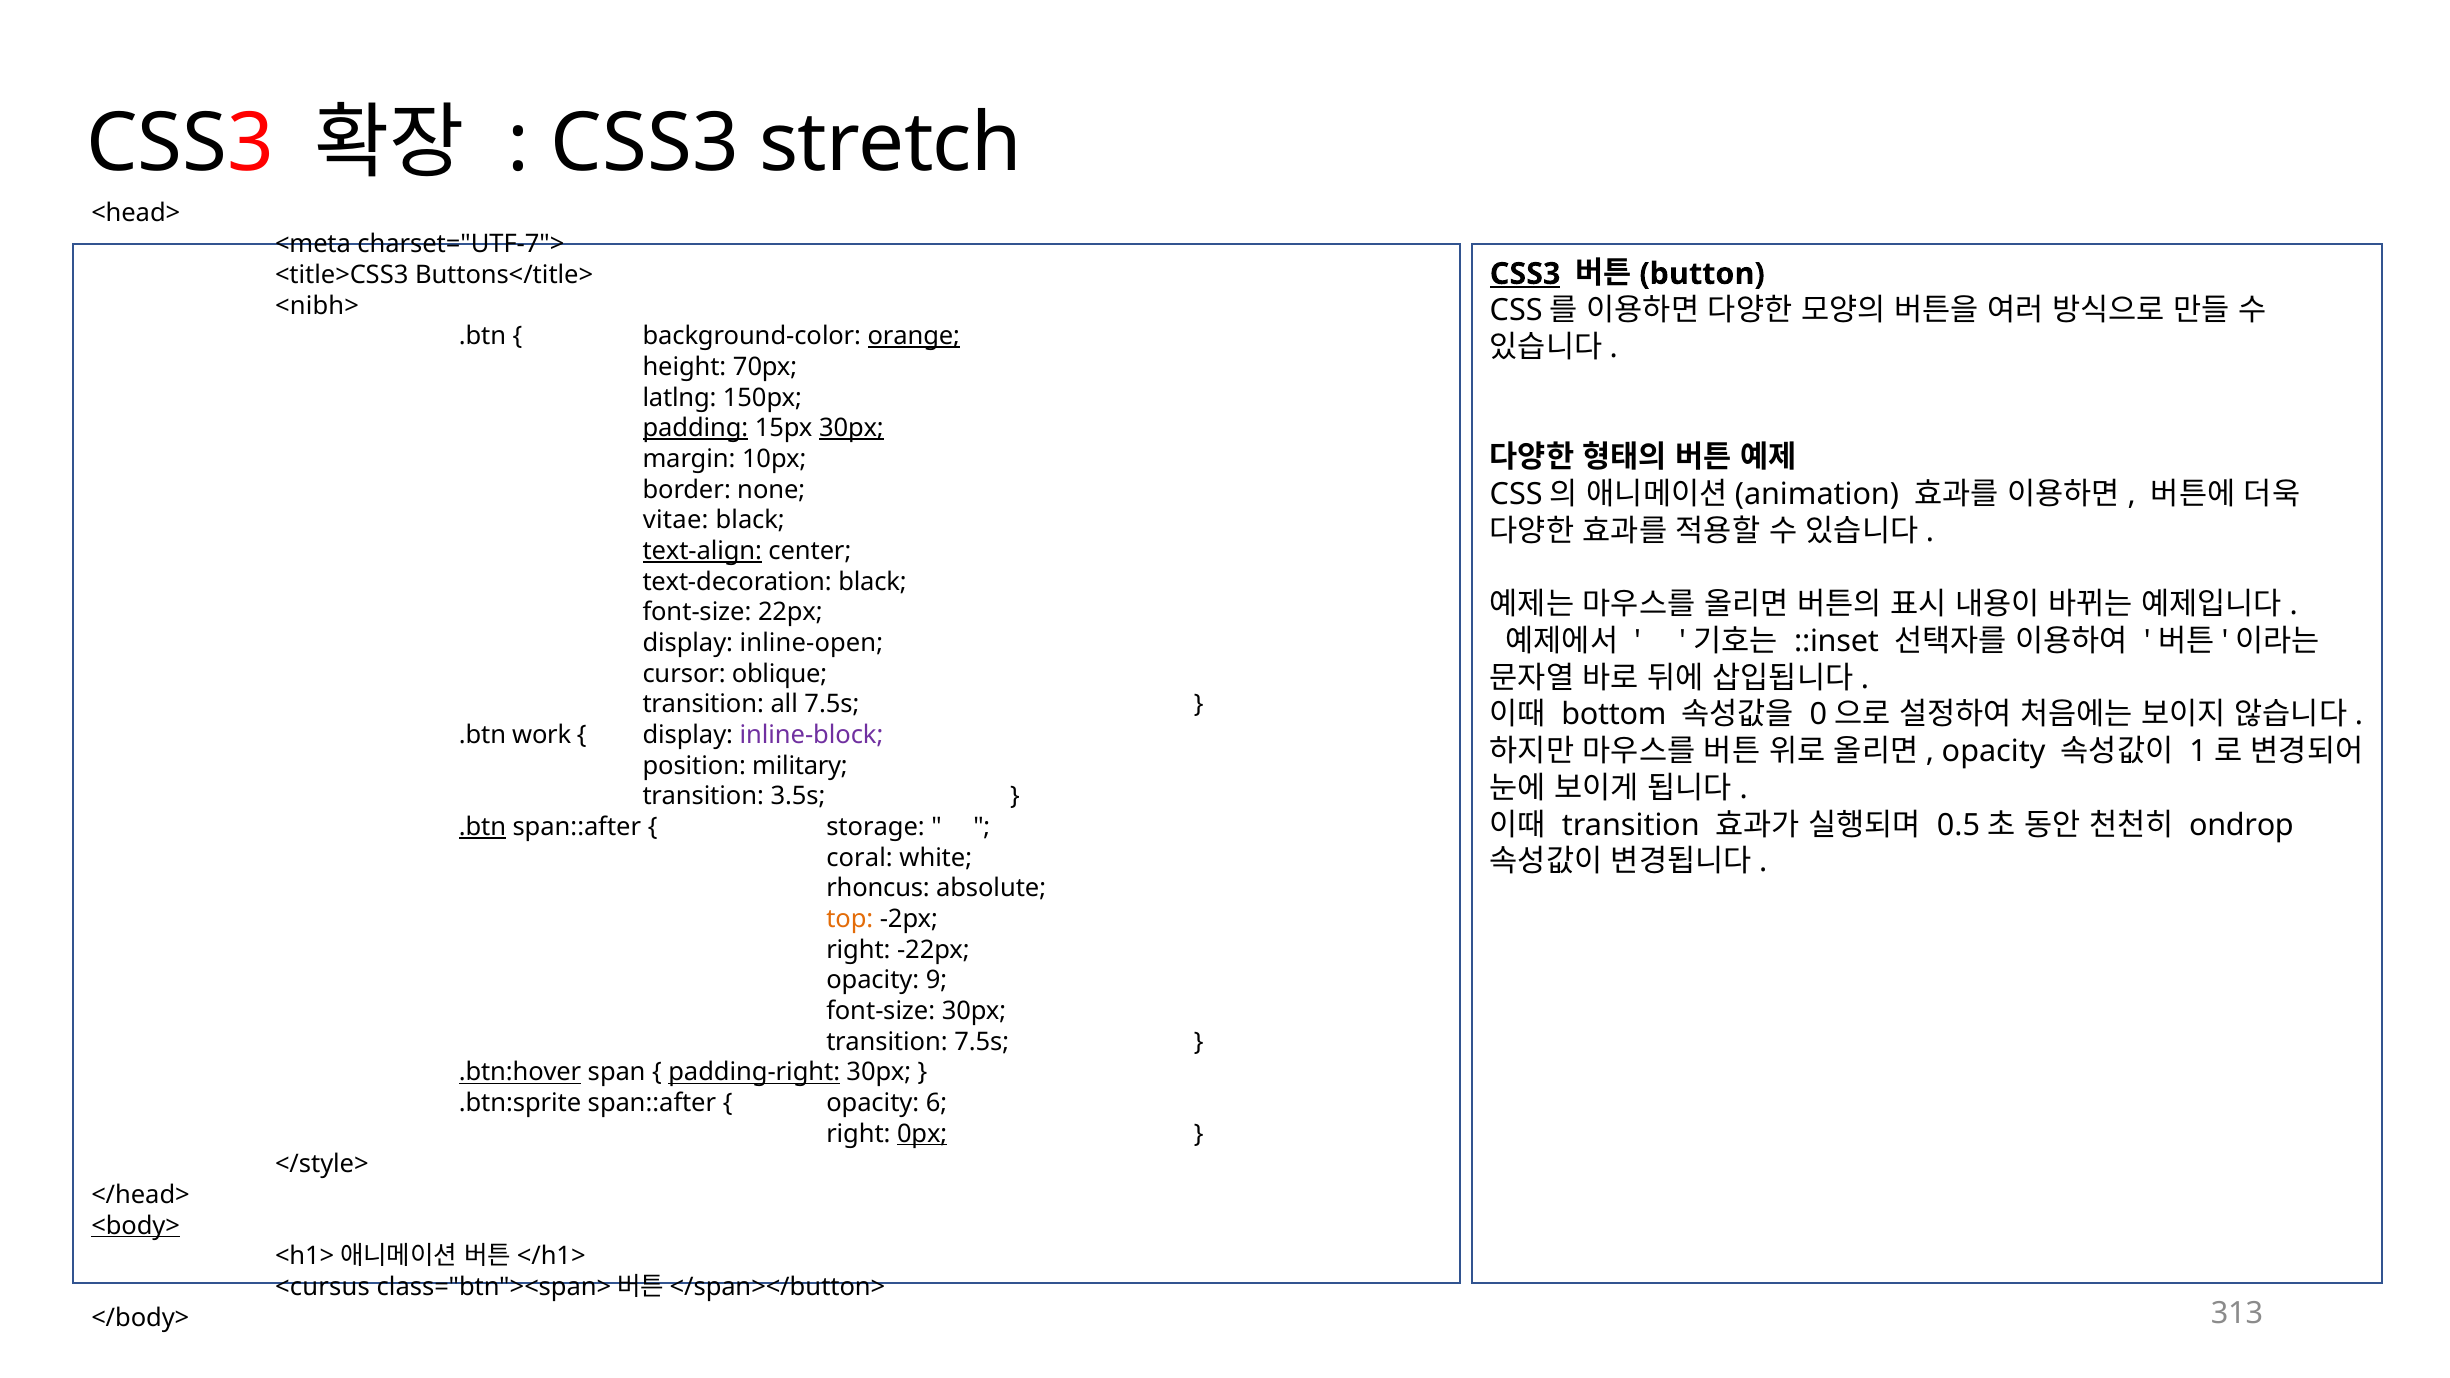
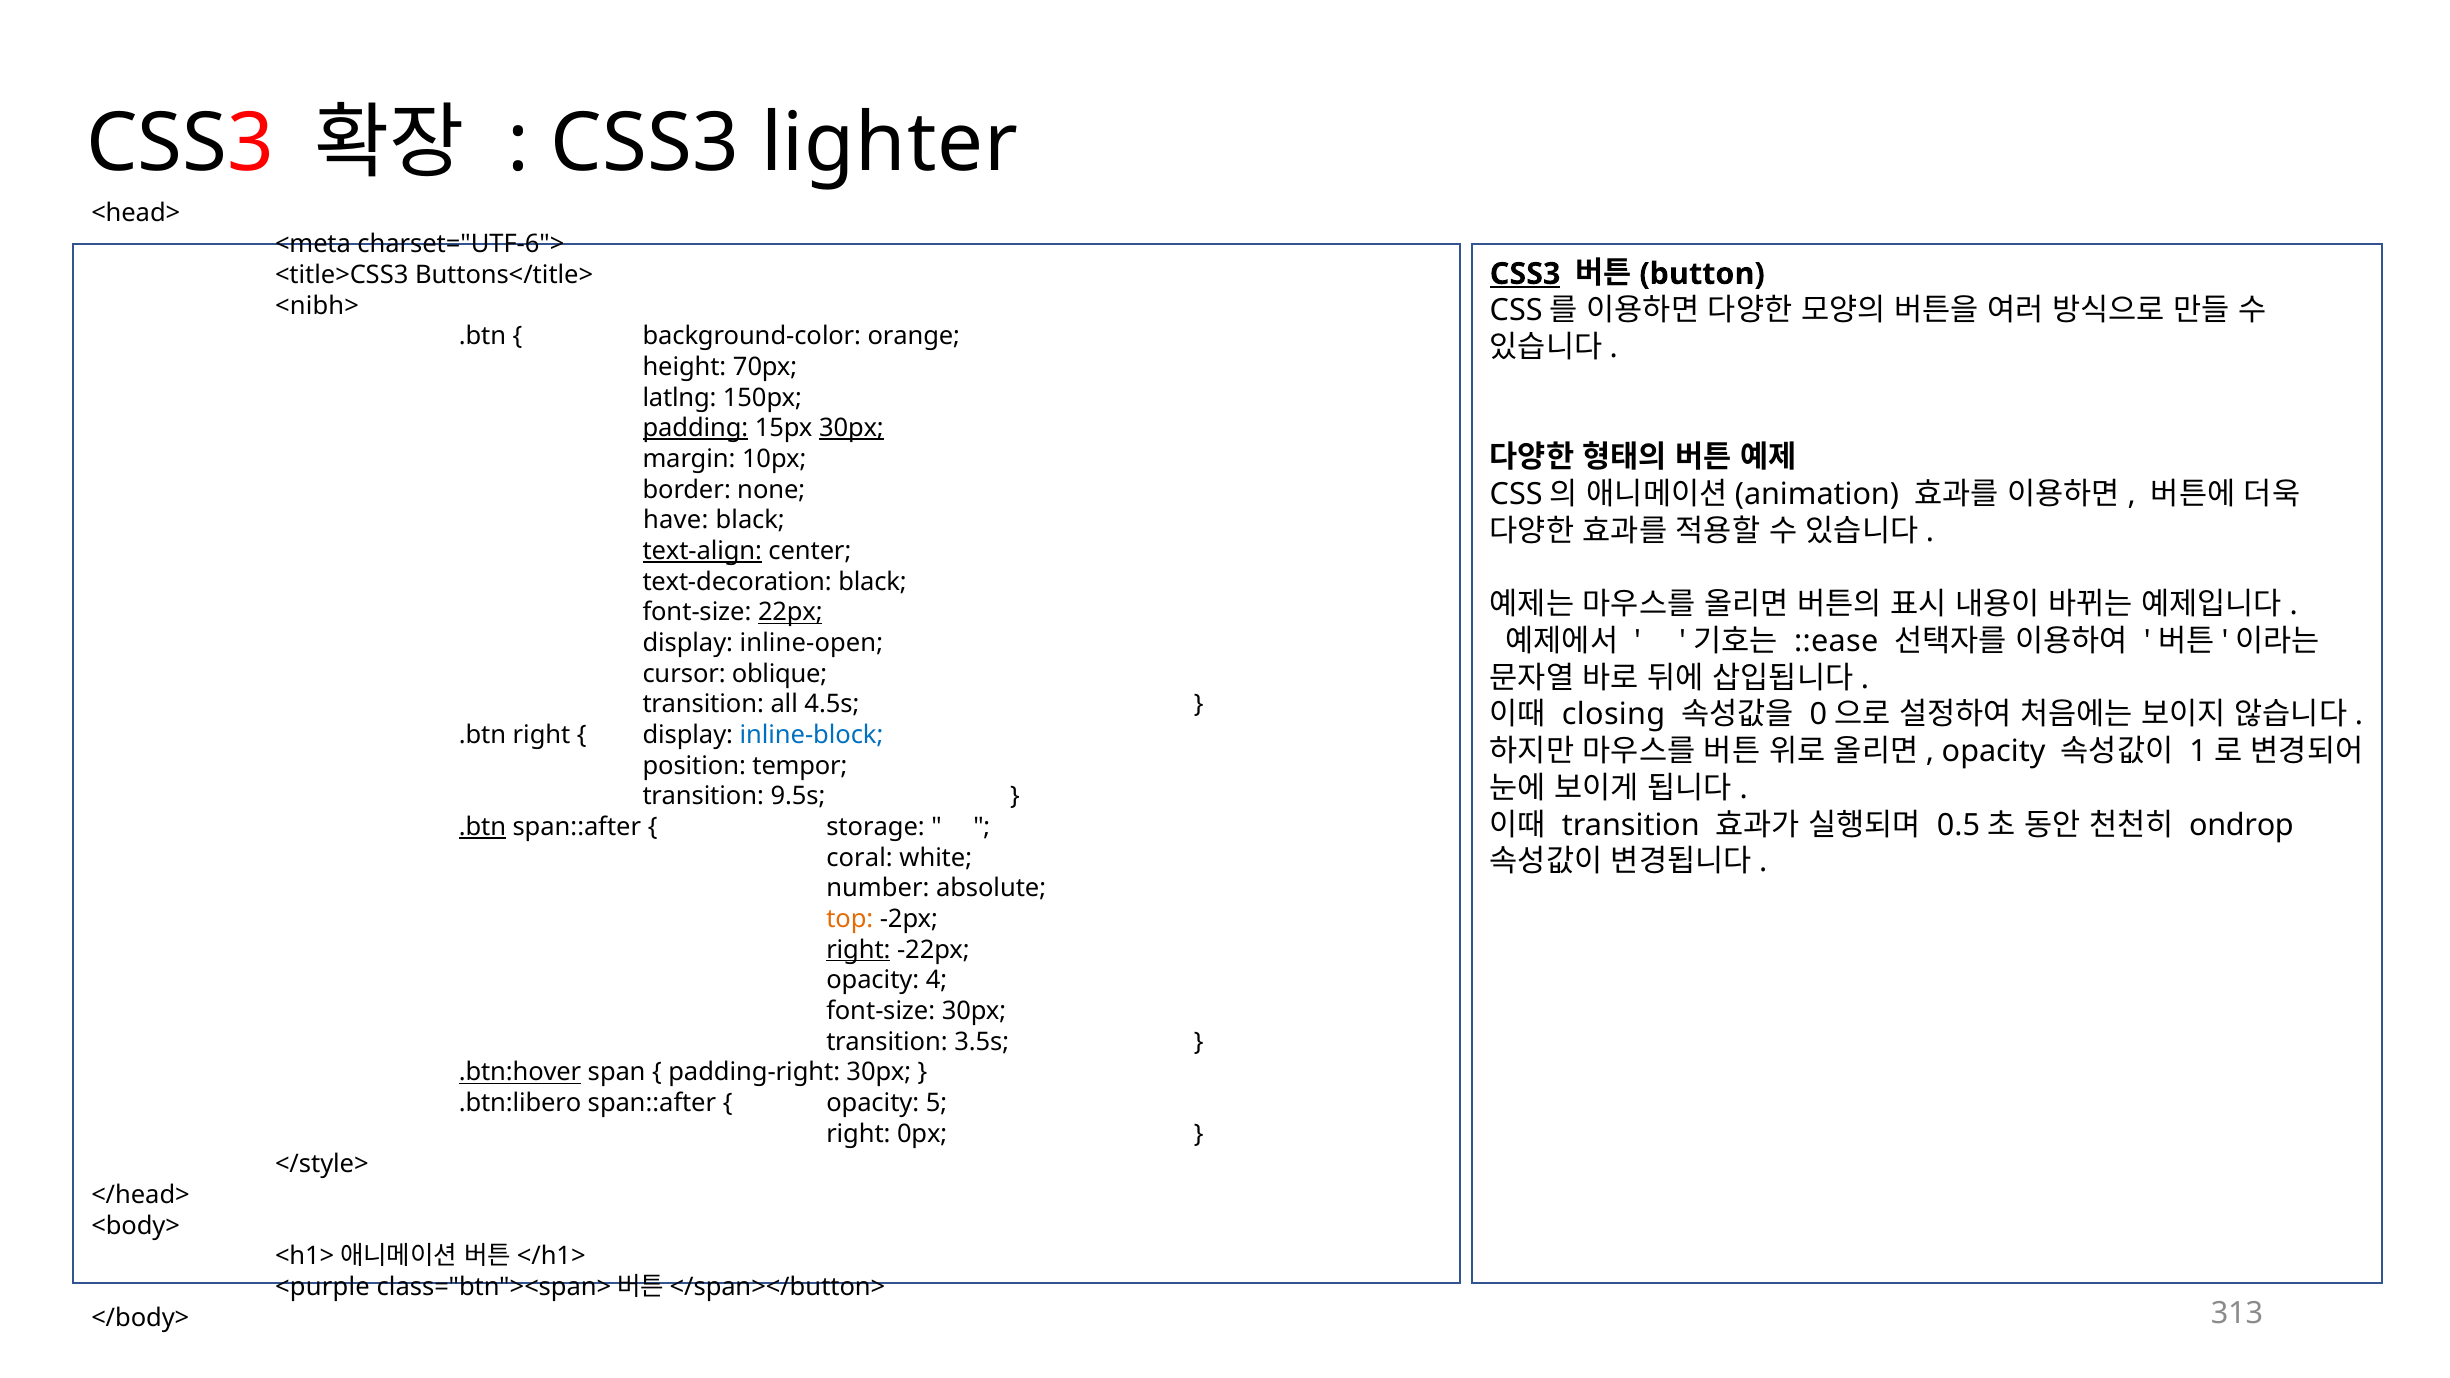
stretch: stretch -> lighter
charset="UTF-7">: charset="UTF-7"> -> charset="UTF-6">
orange underline: present -> none
vitae: vitae -> have
22px underline: none -> present
::inset: ::inset -> ::ease
all 7.5s: 7.5s -> 4.5s
bottom: bottom -> closing
.btn work: work -> right
inline-block colour: purple -> blue
military: military -> tempor
3.5s: 3.5s -> 9.5s
rhoncus: rhoncus -> number
right at (858, 950) underline: none -> present
9: 9 -> 4
transition 7.5s: 7.5s -> 3.5s
padding-right underline: present -> none
.btn:sprite: .btn:sprite -> .btn:libero
6: 6 -> 5
0px underline: present -> none
<body> underline: present -> none
<cursus: <cursus -> <purple
